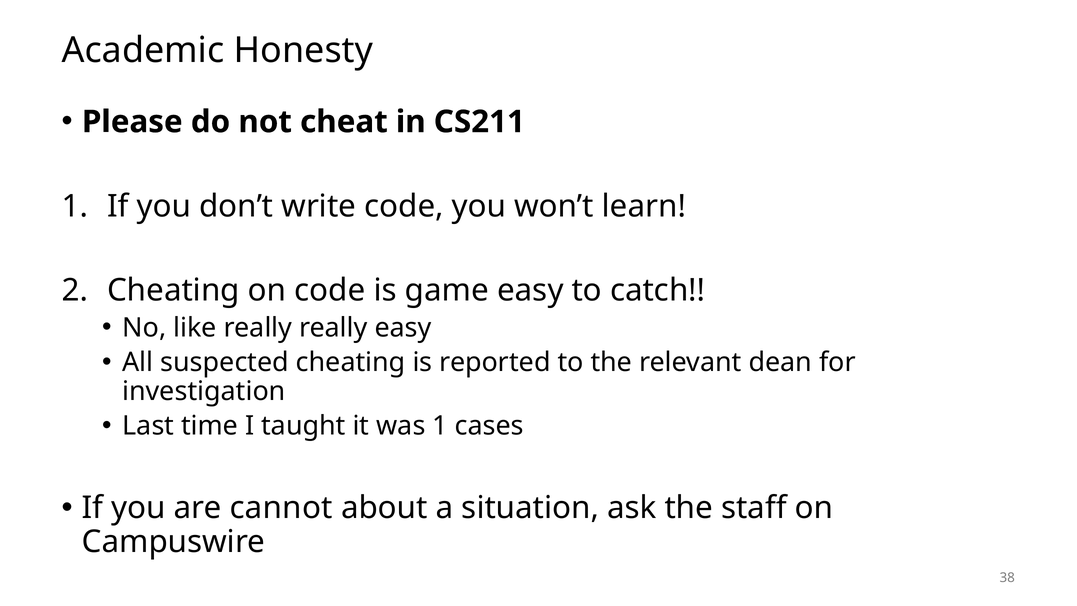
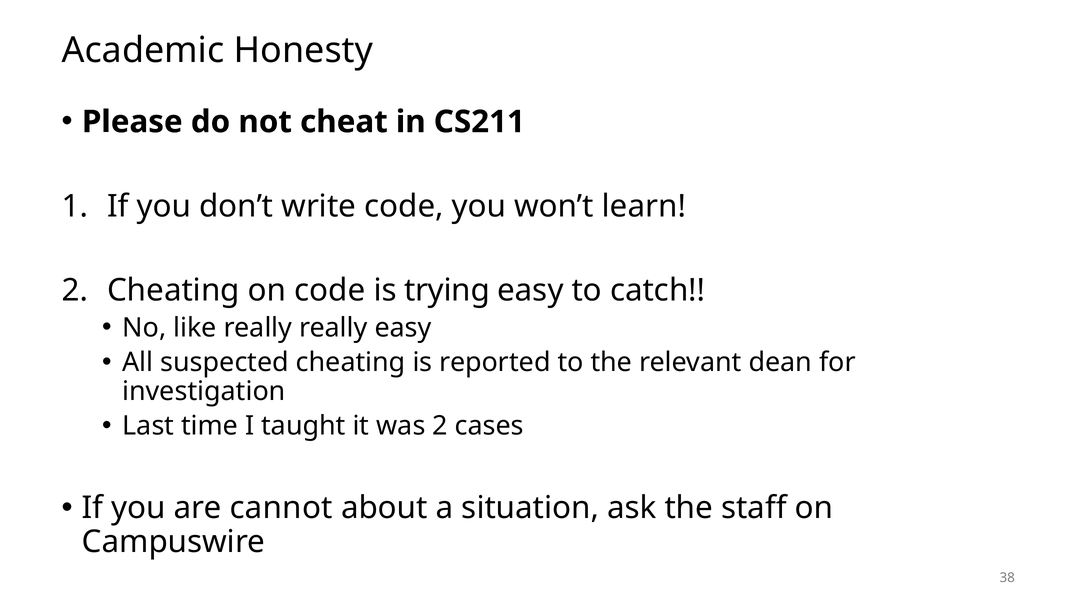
game: game -> trying
was 1: 1 -> 2
